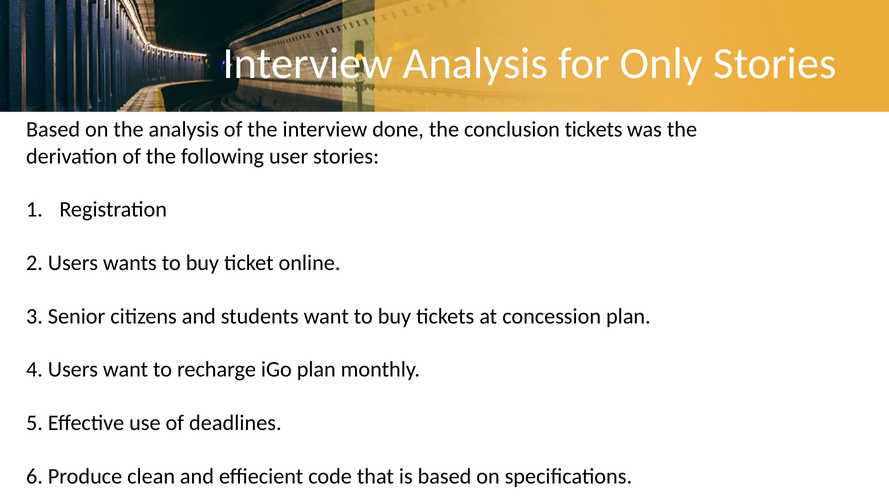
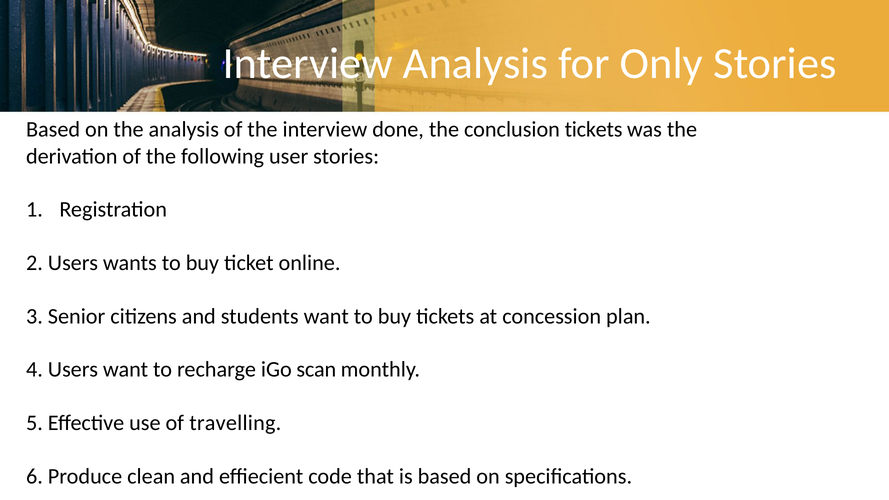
iGo plan: plan -> scan
deadlines: deadlines -> travelling
